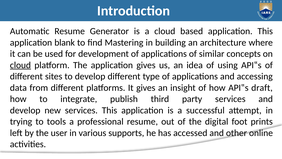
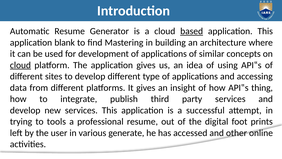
based underline: none -> present
draft: draft -> thing
supports: supports -> generate
